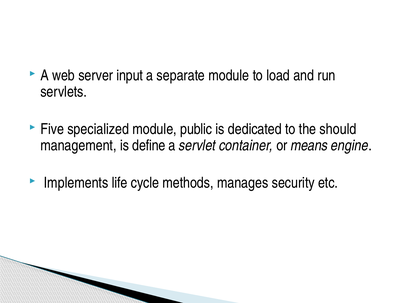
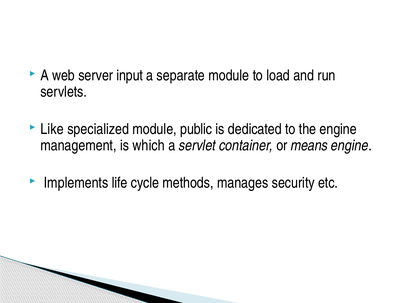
Five: Five -> Like
the should: should -> engine
define: define -> which
